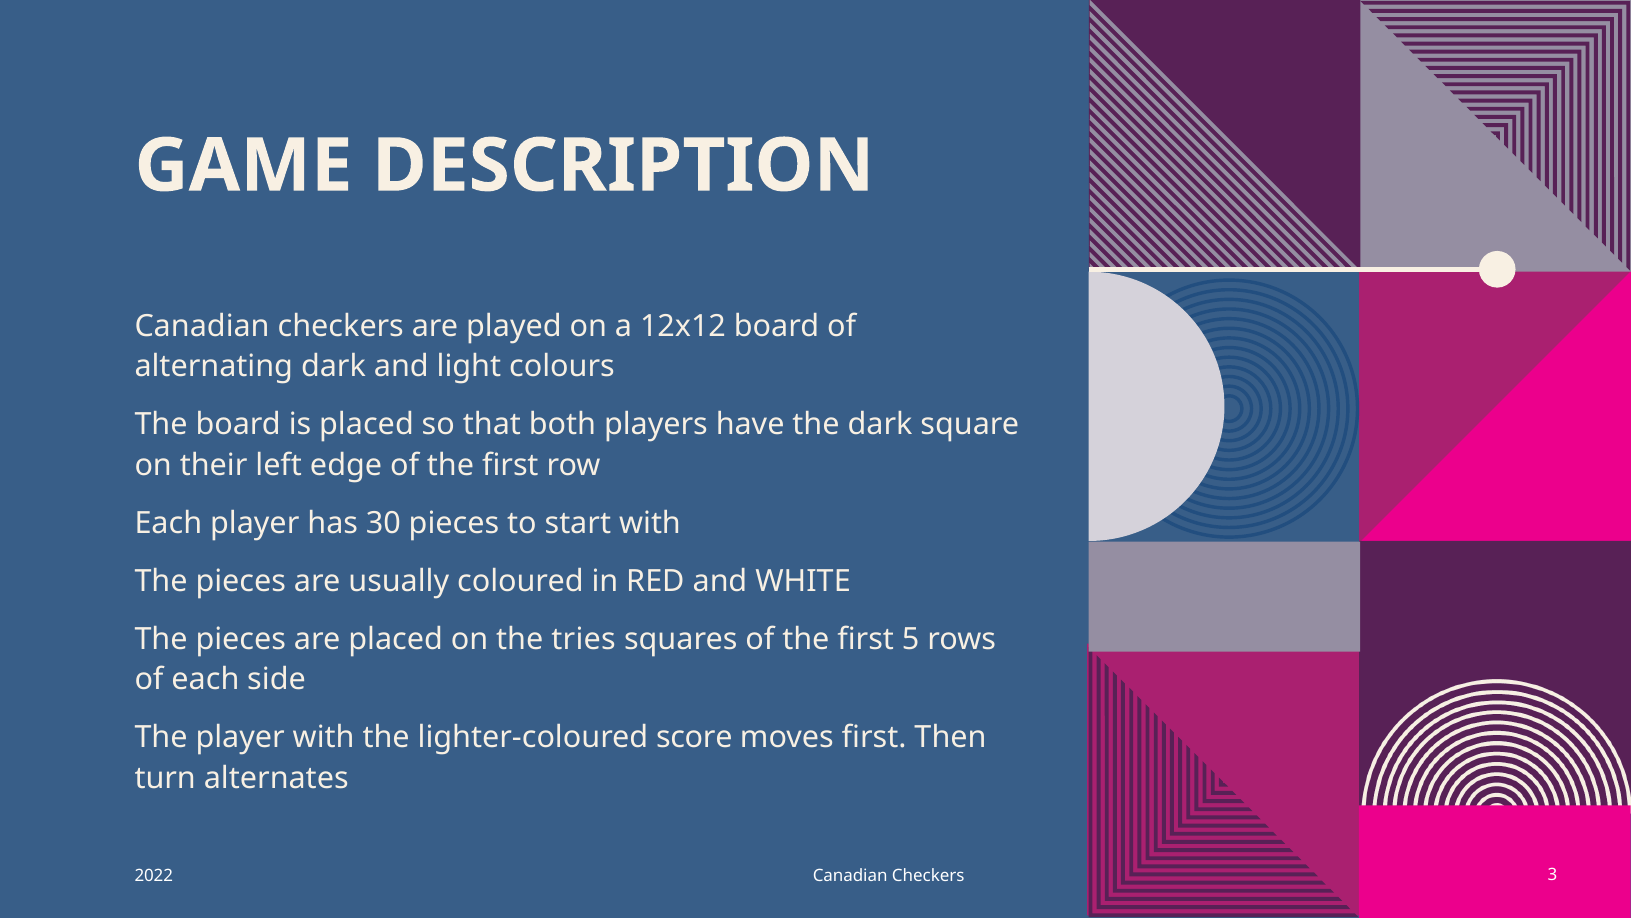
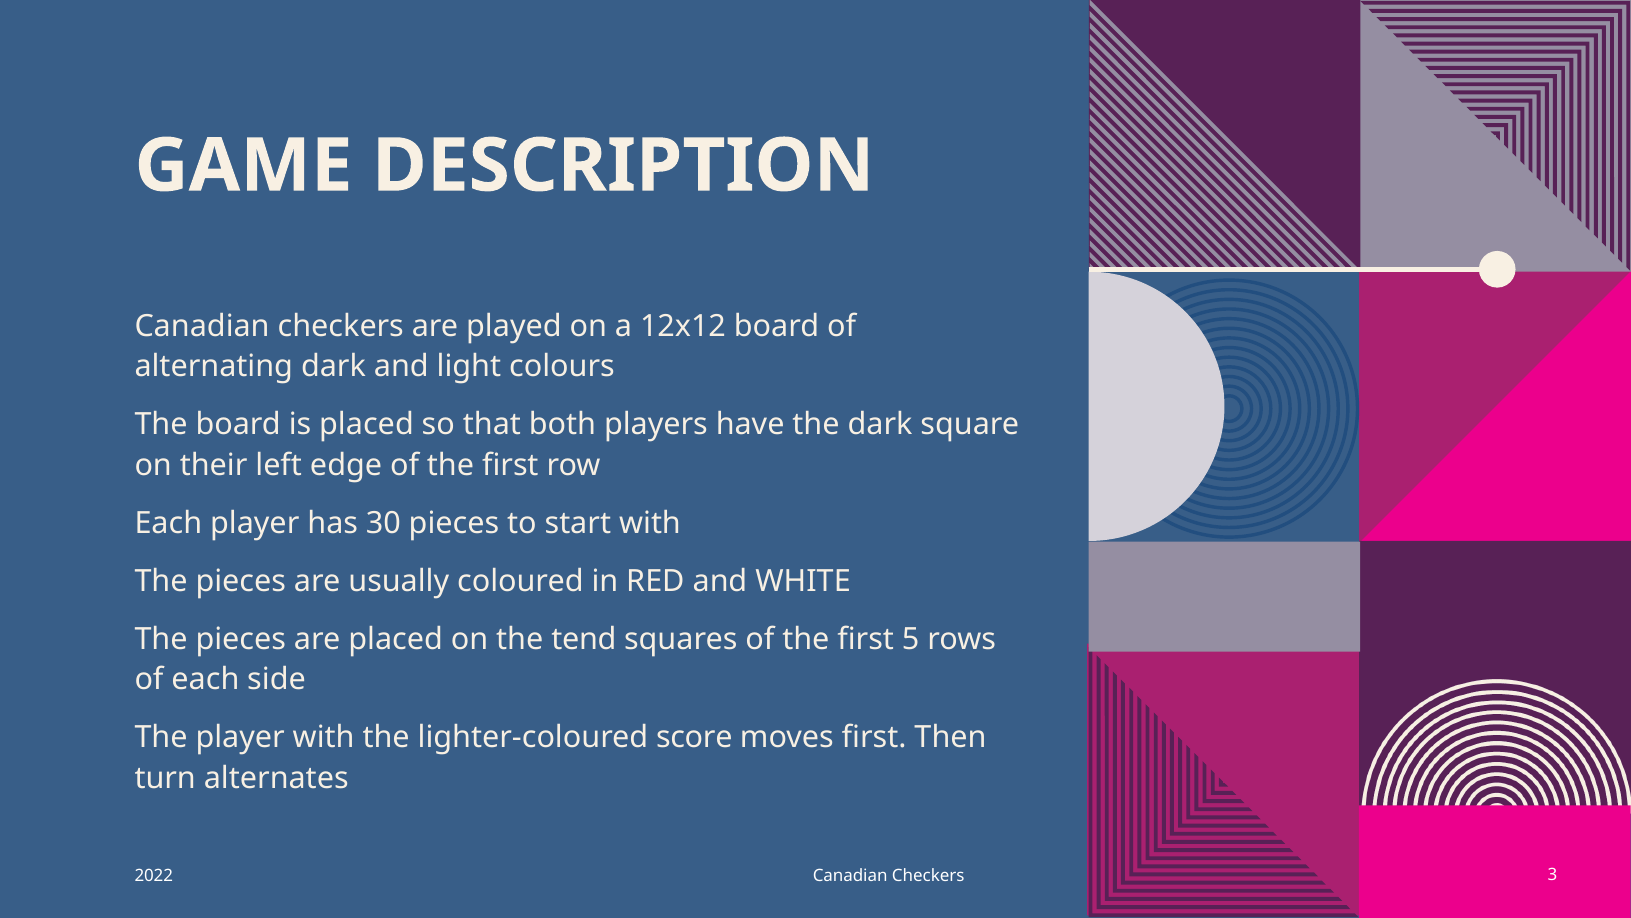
tries: tries -> tend
